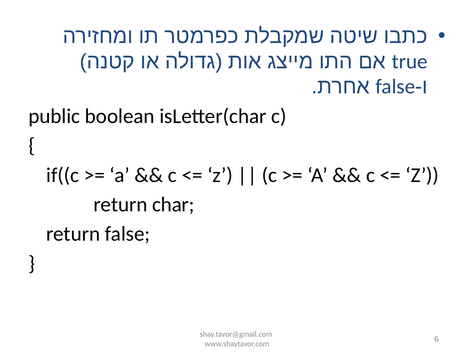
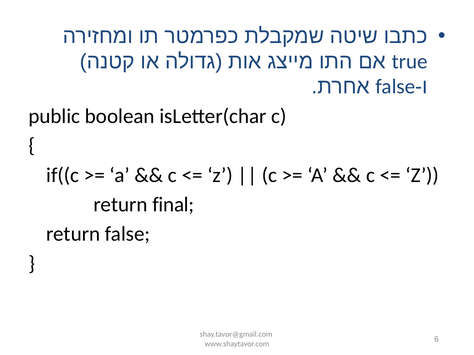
char: char -> final
